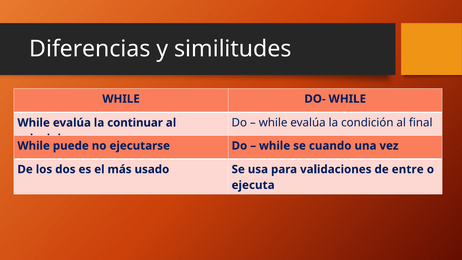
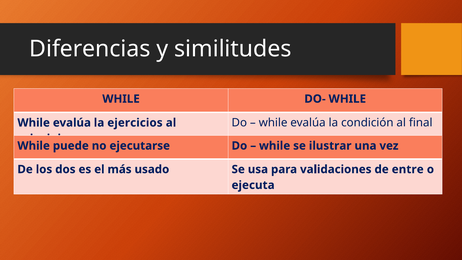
continuar: continuar -> ejercicios
cuando: cuando -> ilustrar
